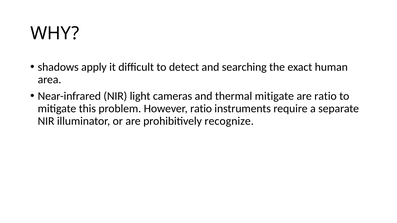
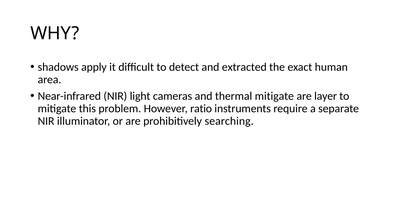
searching: searching -> extracted
are ratio: ratio -> layer
recognize: recognize -> searching
